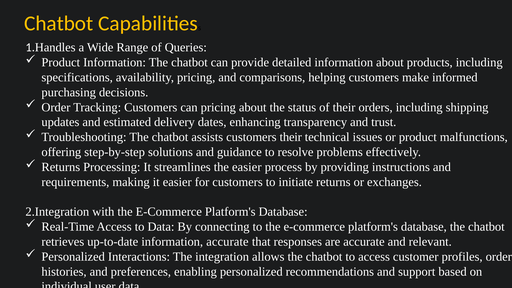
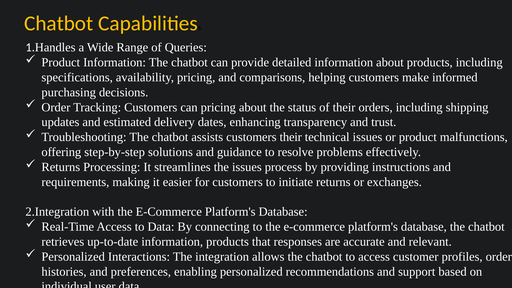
the easier: easier -> issues
information accurate: accurate -> products
